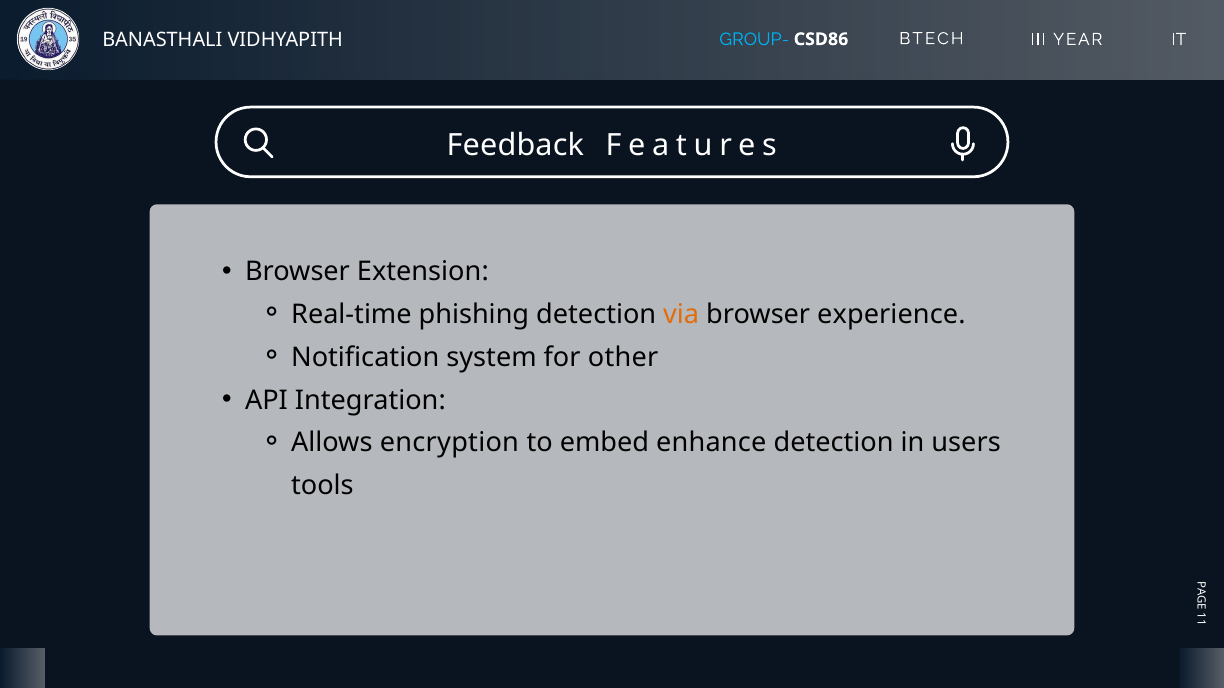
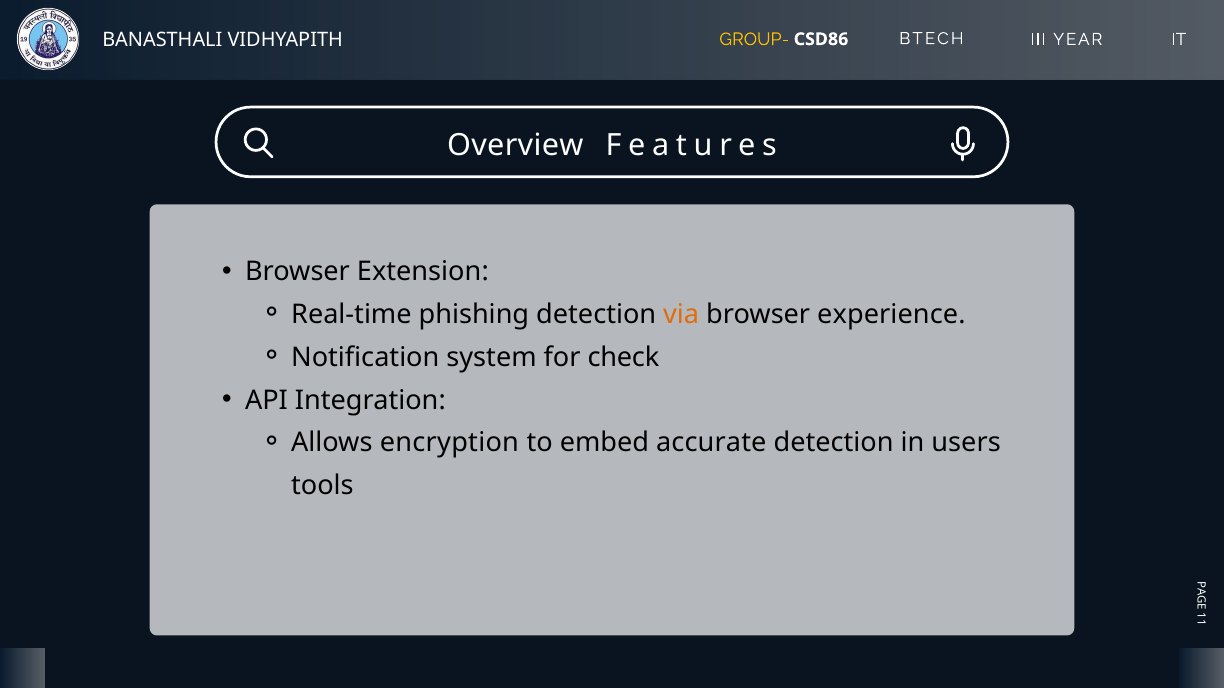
GROUP- colour: light blue -> yellow
Feedback: Feedback -> Overview
other: other -> check
enhance: enhance -> accurate
